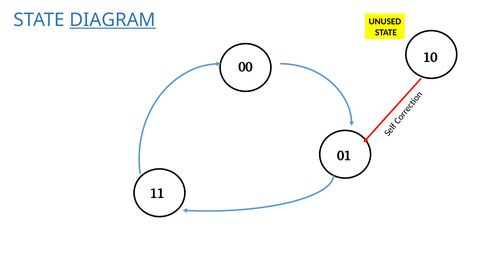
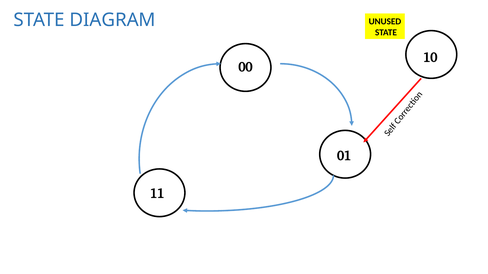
DIAGRAM underline: present -> none
